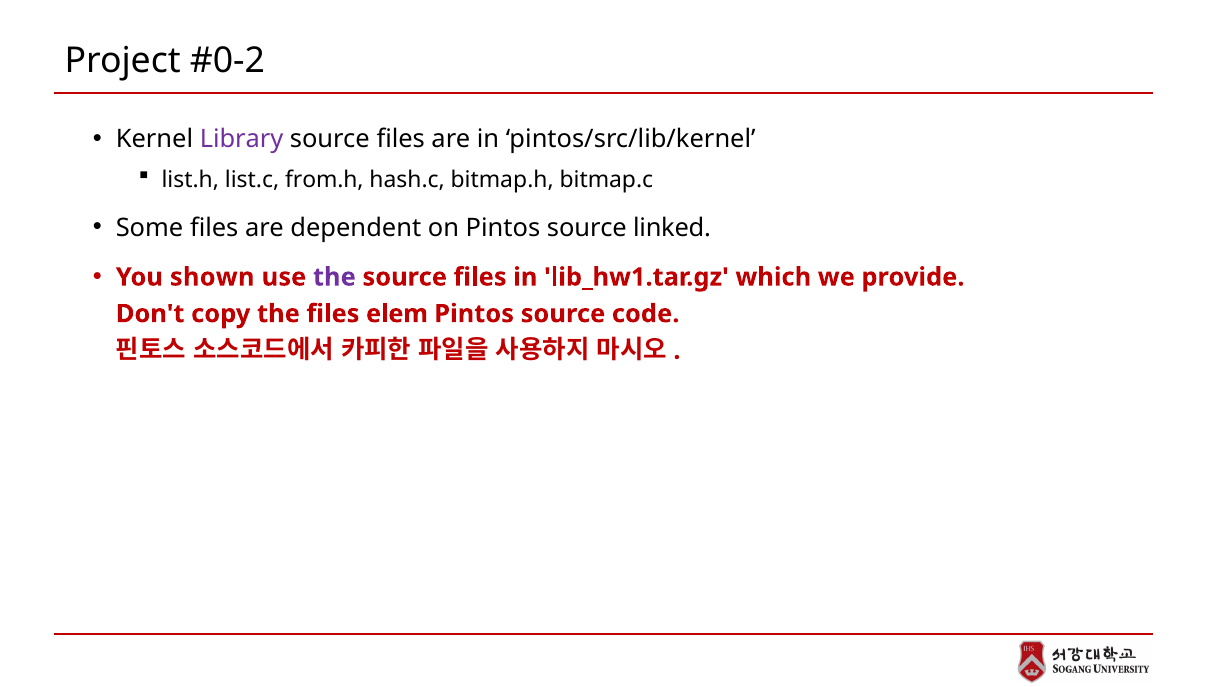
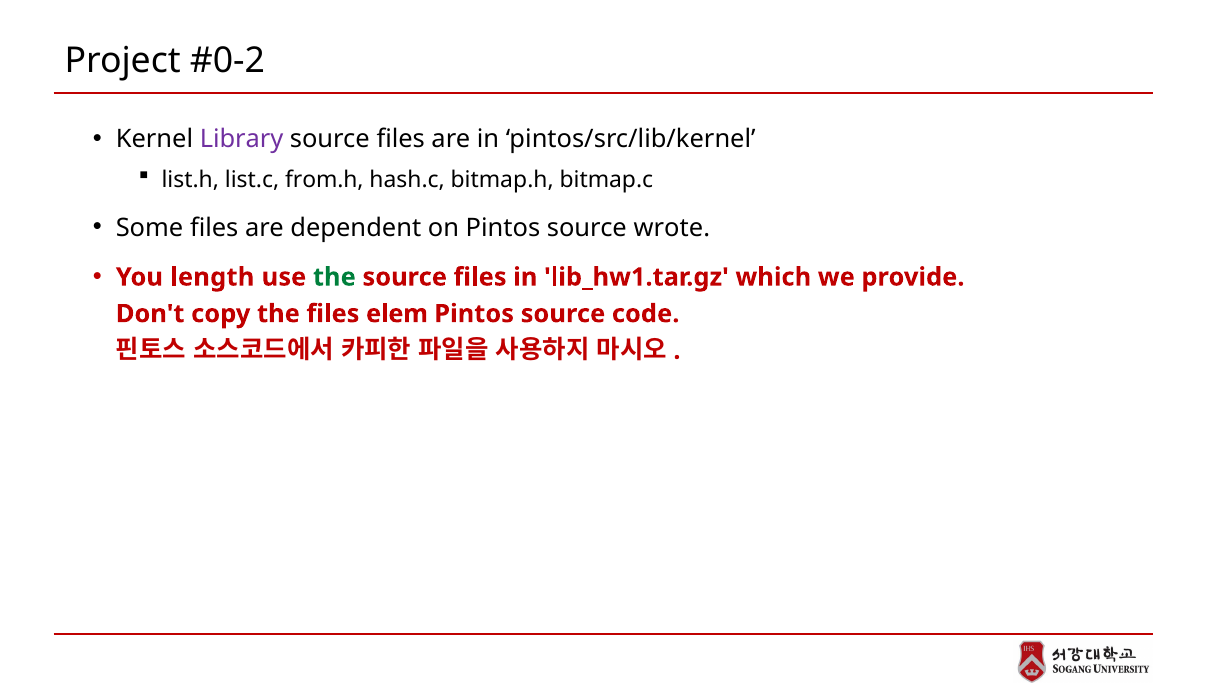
linked: linked -> wrote
shown: shown -> length
the at (334, 277) colour: purple -> green
